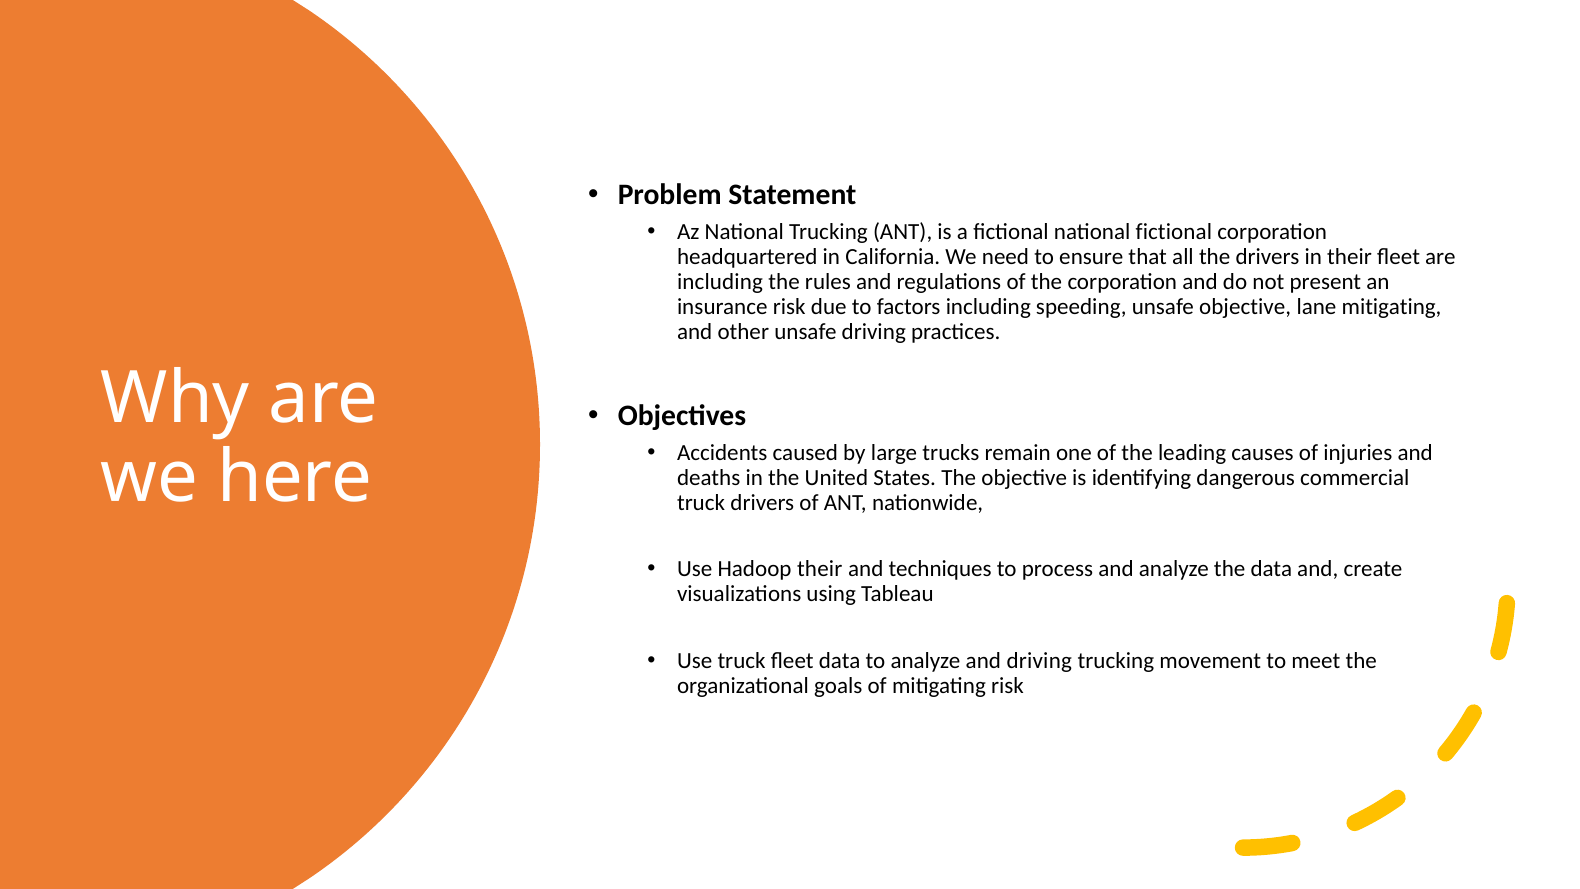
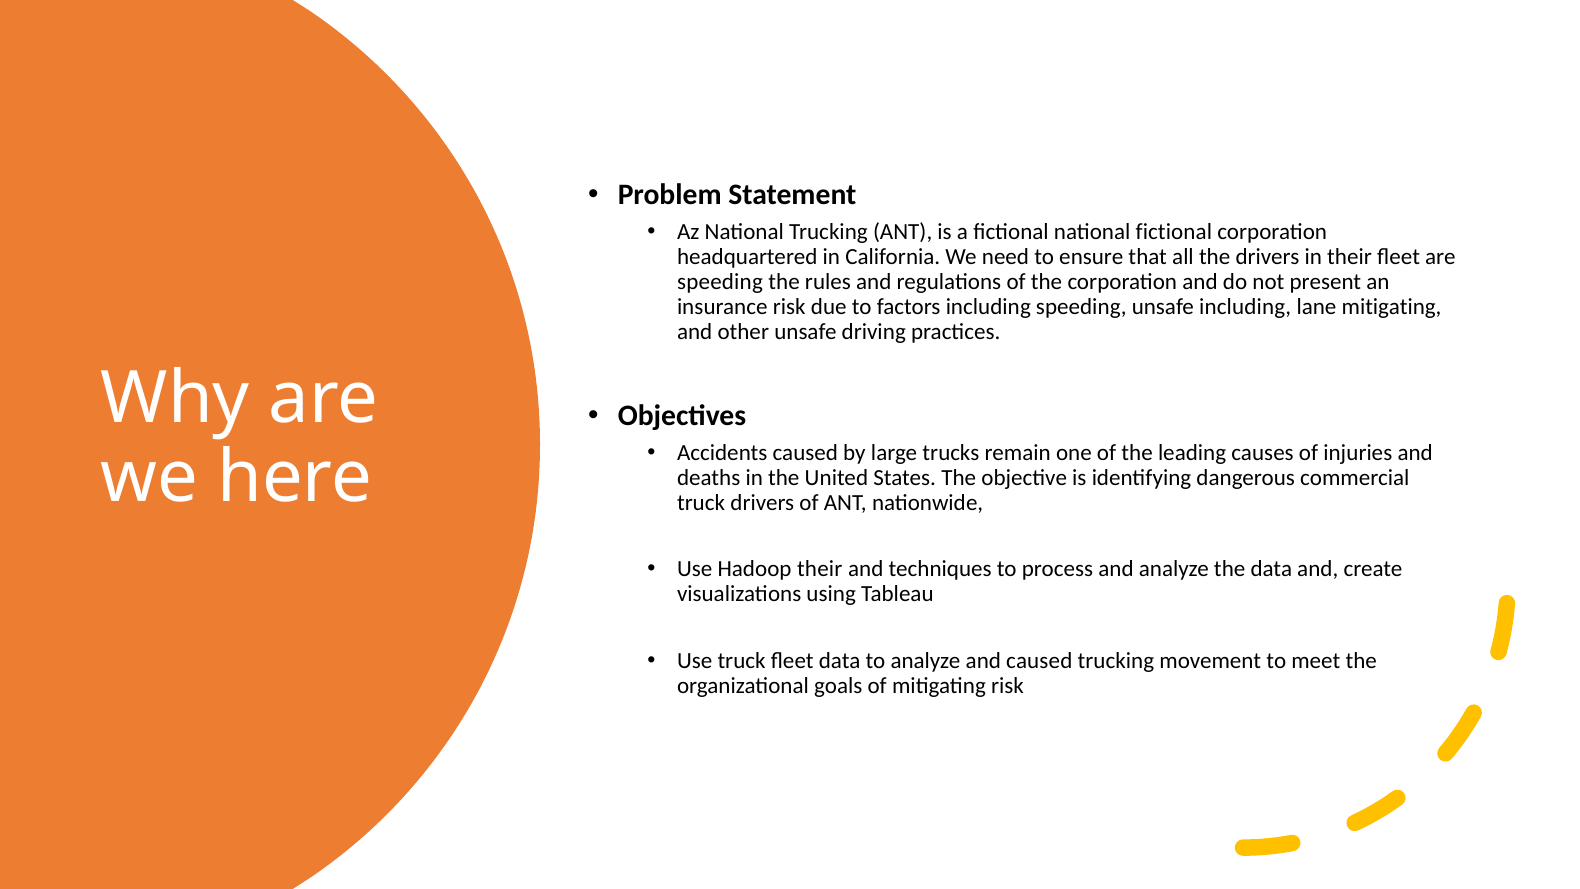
including at (720, 282): including -> speeding
unsafe objective: objective -> including
and driving: driving -> caused
